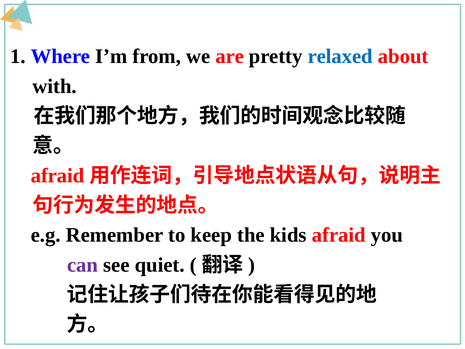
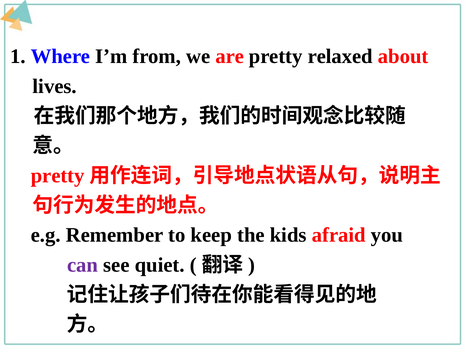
relaxed colour: blue -> black
with: with -> lives
afraid at (58, 175): afraid -> pretty
